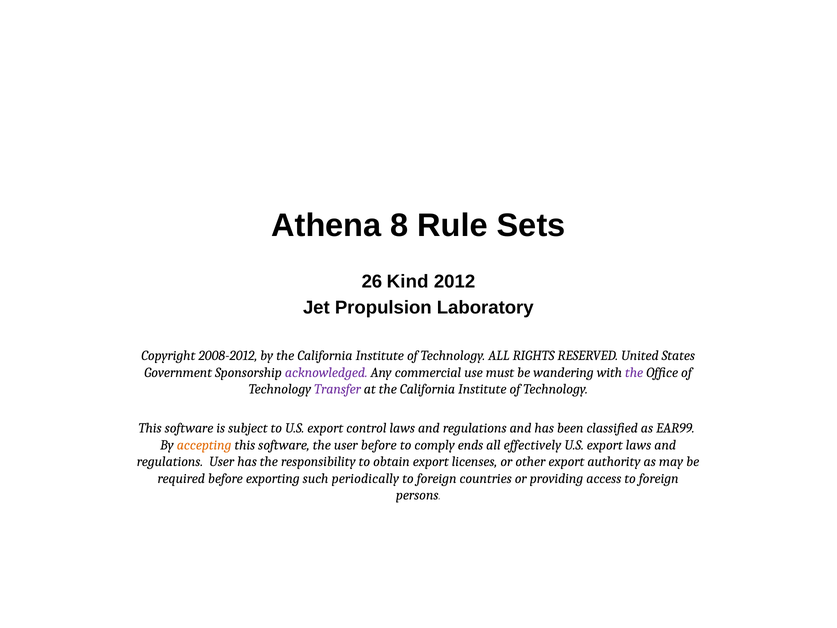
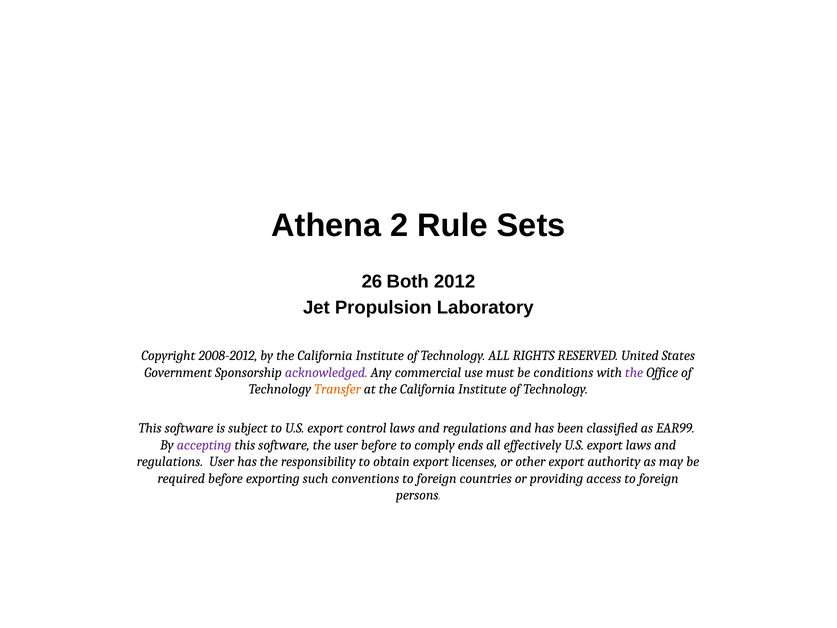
8: 8 -> 2
Kind: Kind -> Both
wandering: wandering -> conditions
Transfer colour: purple -> orange
accepting colour: orange -> purple
periodically: periodically -> conventions
